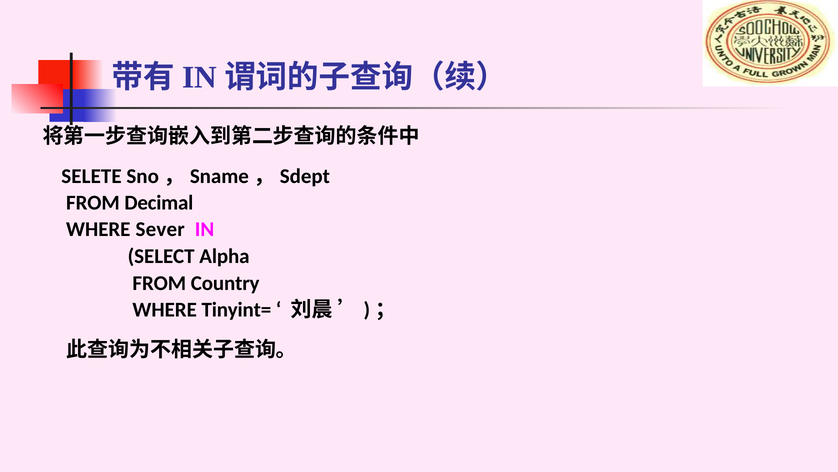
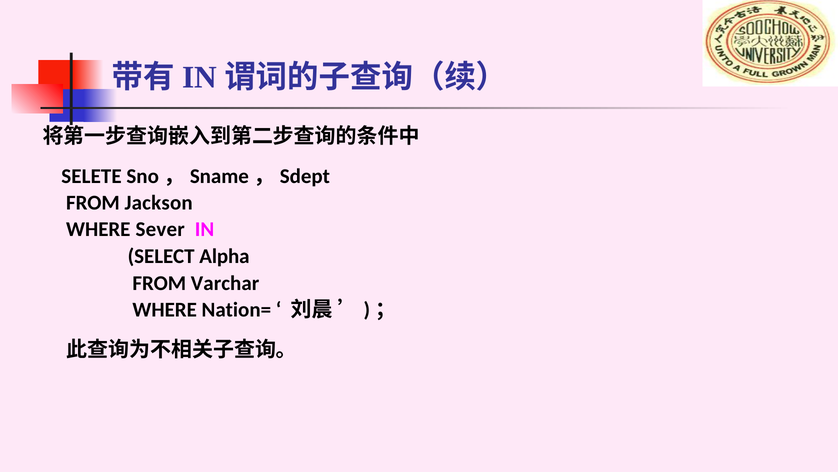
Decimal: Decimal -> Jackson
Country: Country -> Varchar
Tinyint=: Tinyint= -> Nation=
